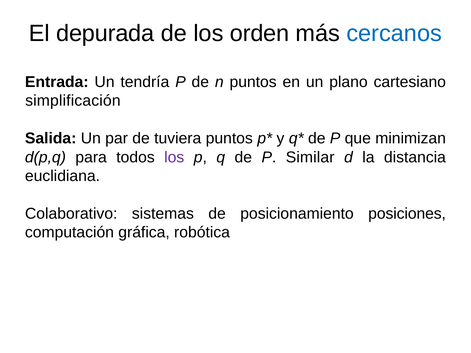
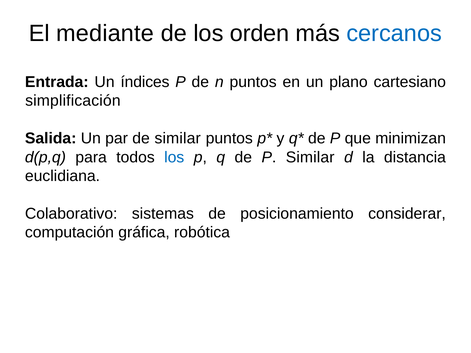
depurada: depurada -> mediante
tendría: tendría -> índices
de tuviera: tuviera -> similar
los at (174, 157) colour: purple -> blue
posiciones: posiciones -> considerar
